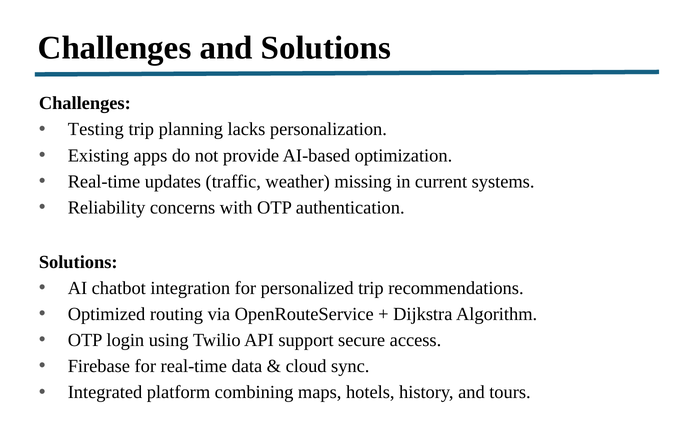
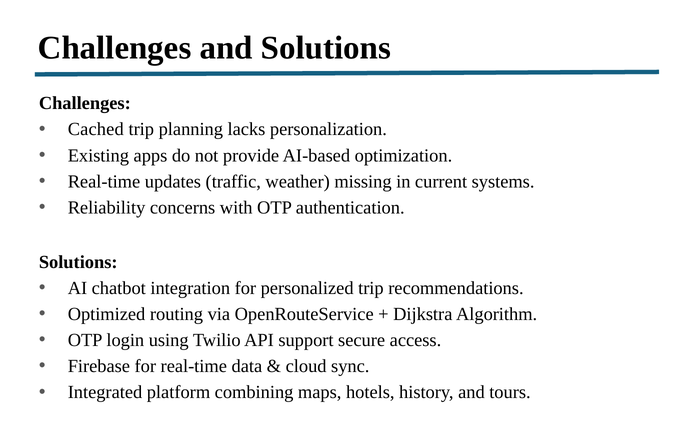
Testing: Testing -> Cached
